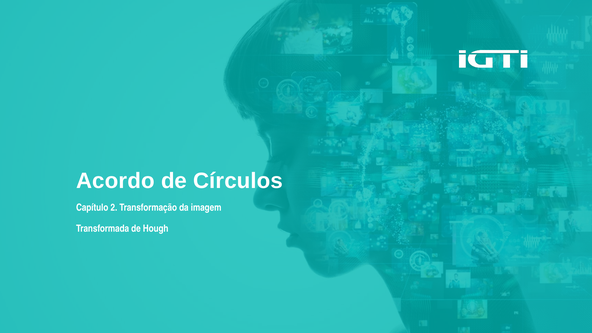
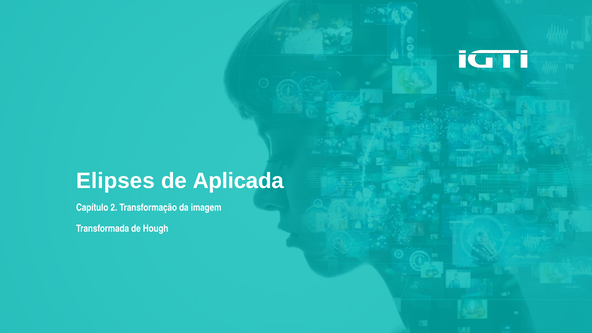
Acordo: Acordo -> Elipses
Círculos: Círculos -> Aplicada
